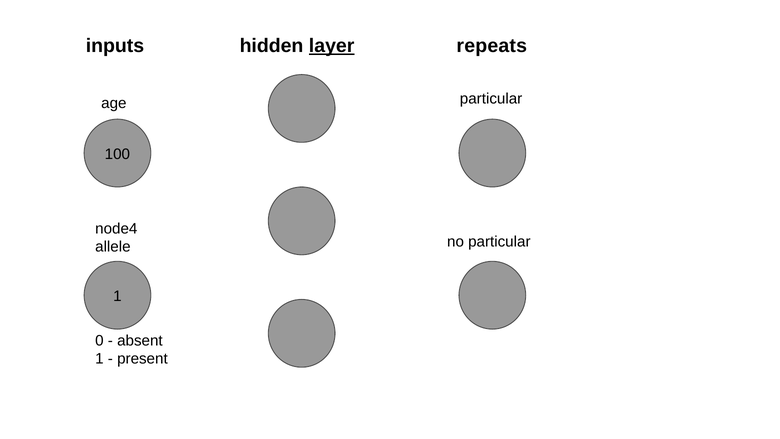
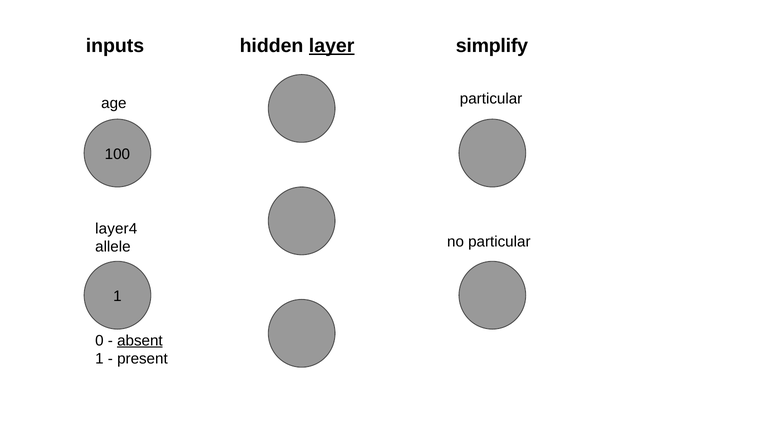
repeats: repeats -> simplify
node4: node4 -> layer4
absent underline: none -> present
